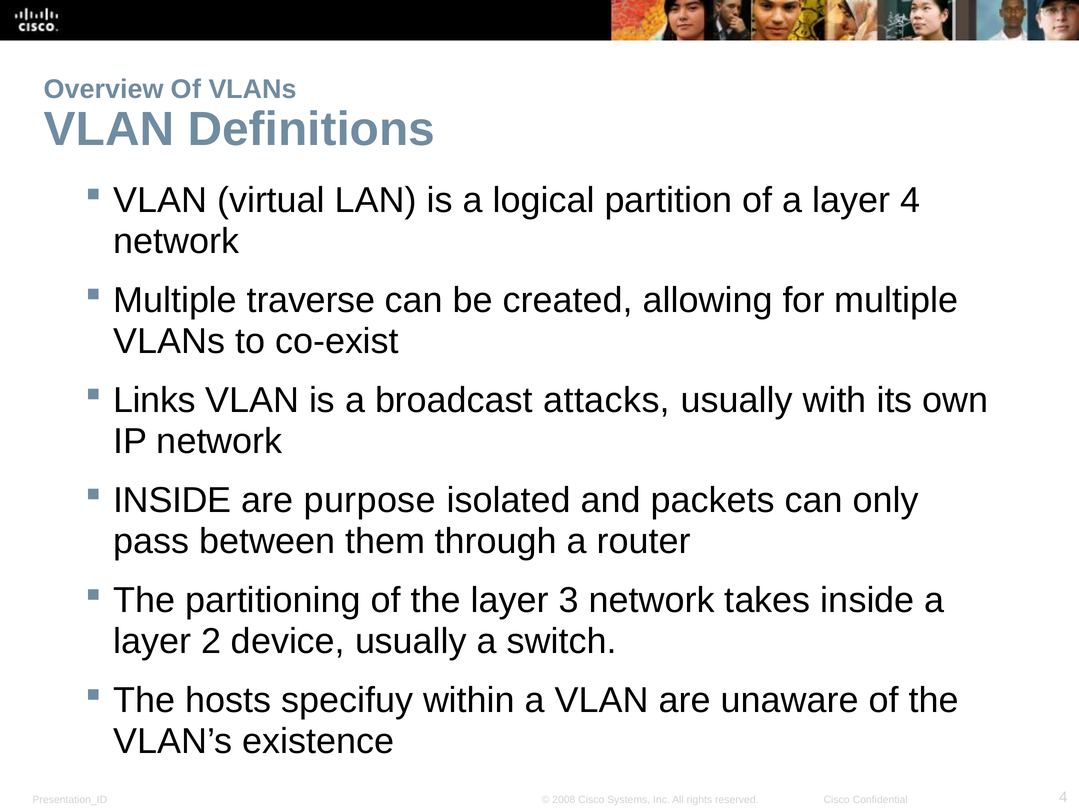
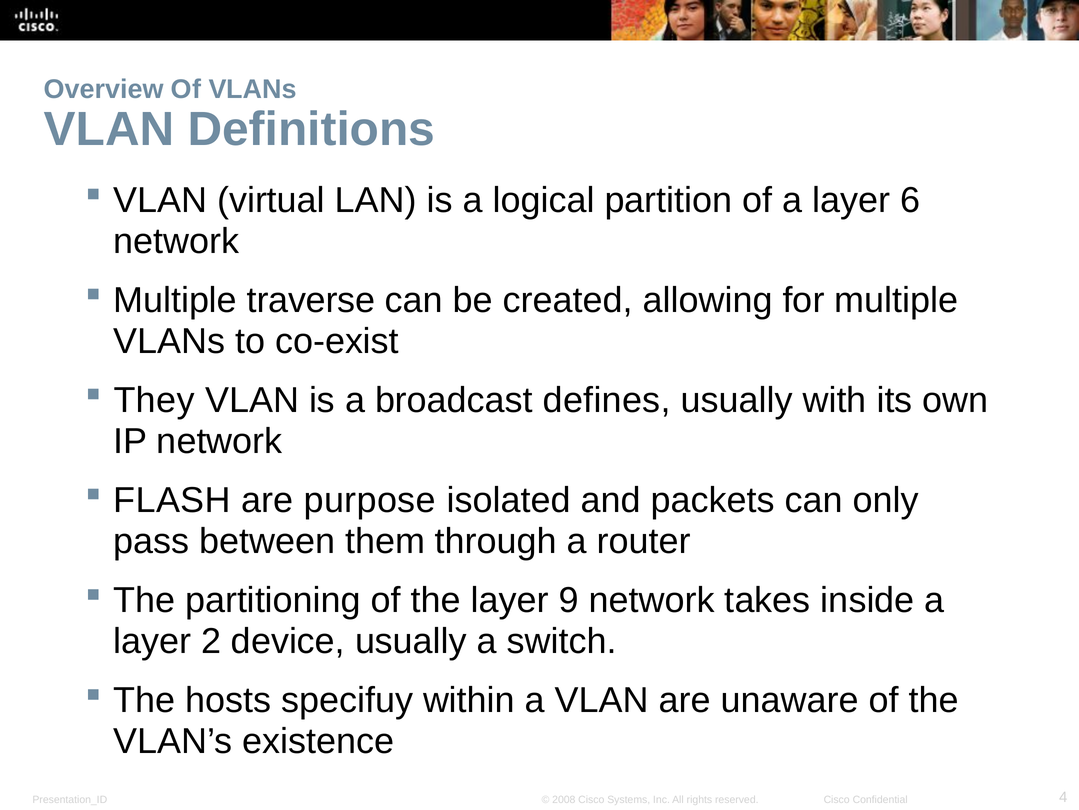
layer 4: 4 -> 6
Links: Links -> They
attacks: attacks -> defines
INSIDE at (172, 500): INSIDE -> FLASH
3: 3 -> 9
